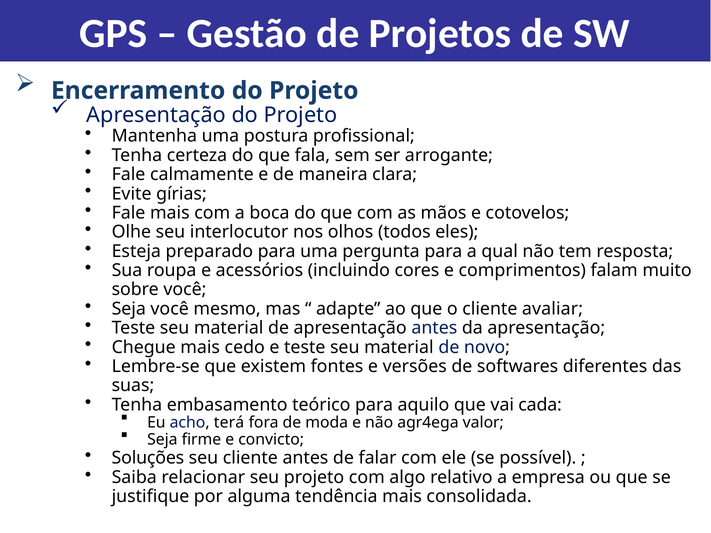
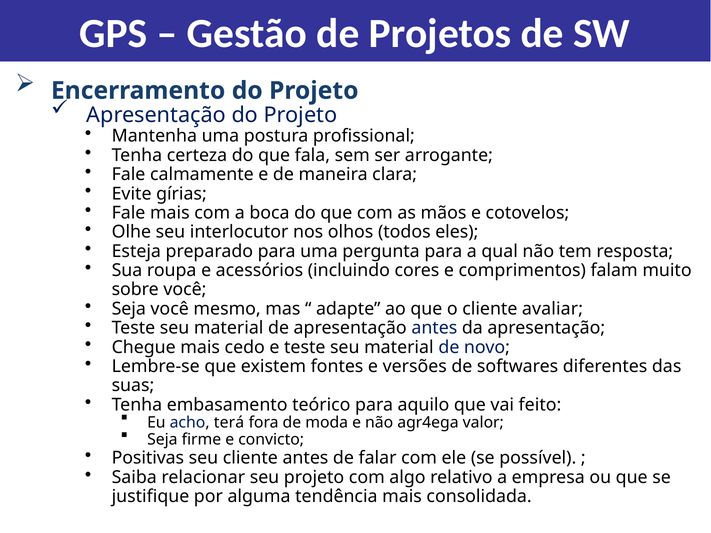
cada: cada -> feito
Soluções: Soluções -> Positivas
